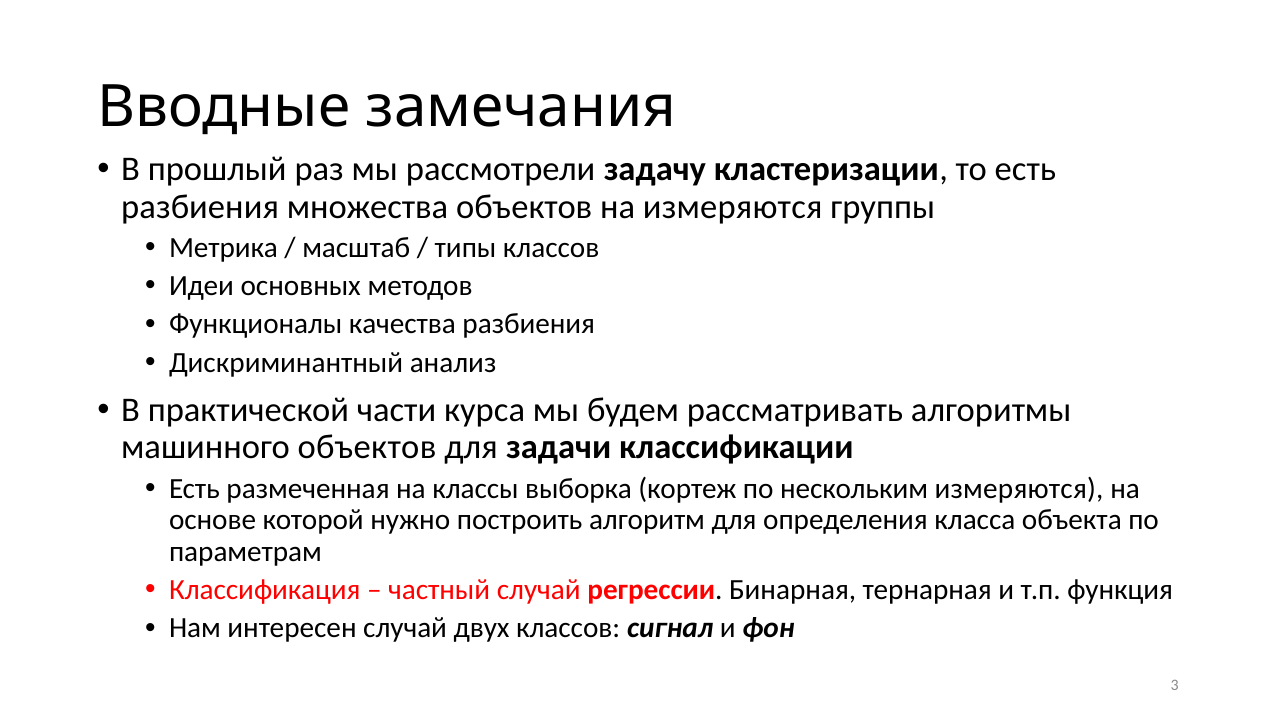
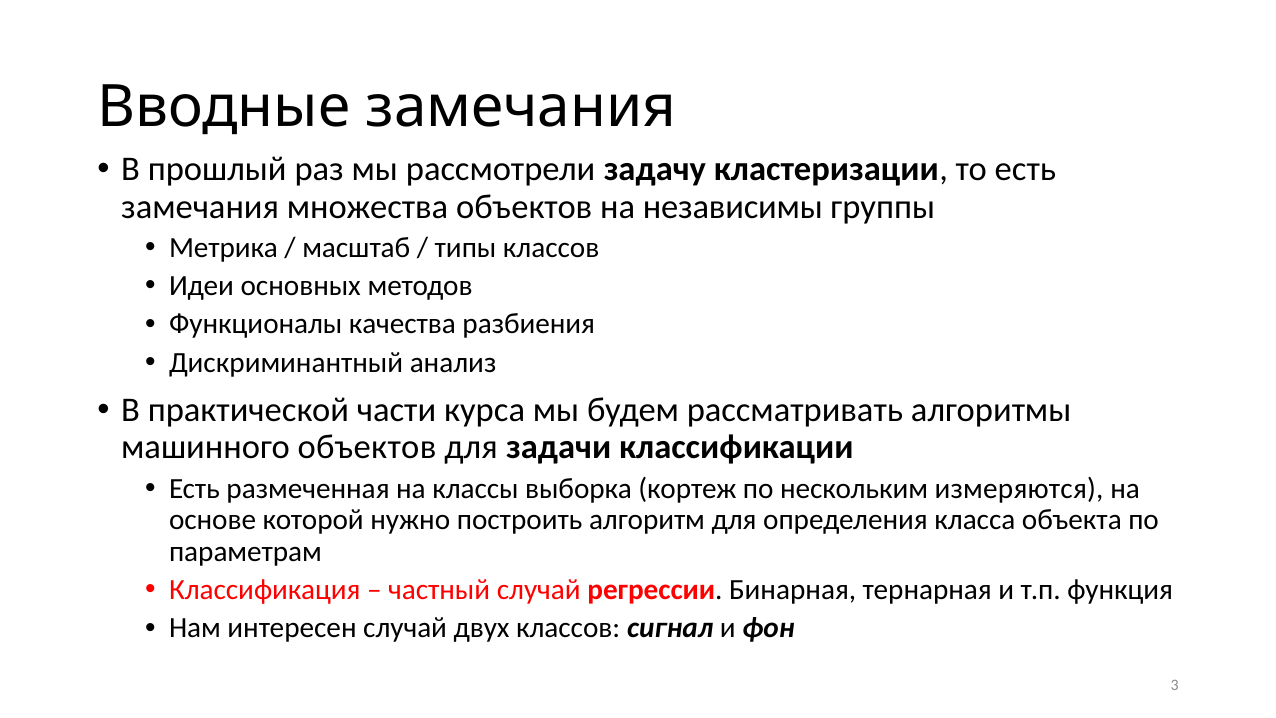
разбиения at (200, 207): разбиения -> замечания
на измеряются: измеряются -> независимы
